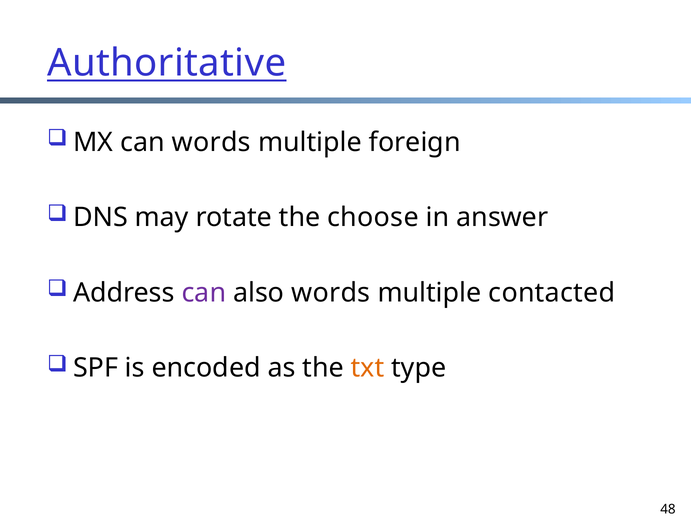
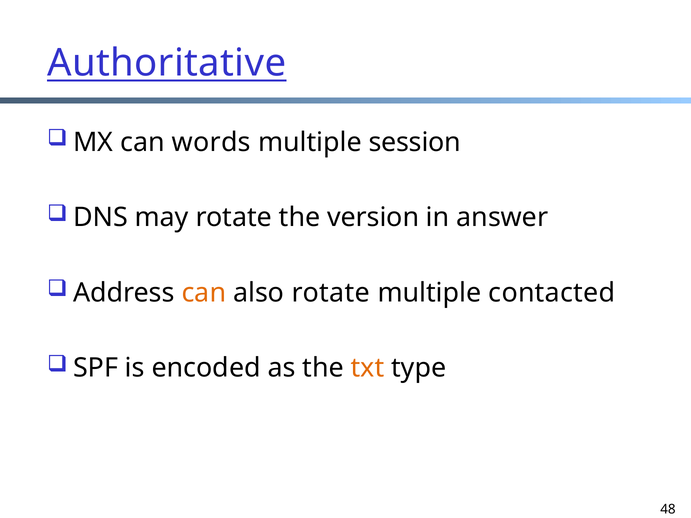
foreign: foreign -> session
choose: choose -> version
can at (204, 293) colour: purple -> orange
also words: words -> rotate
